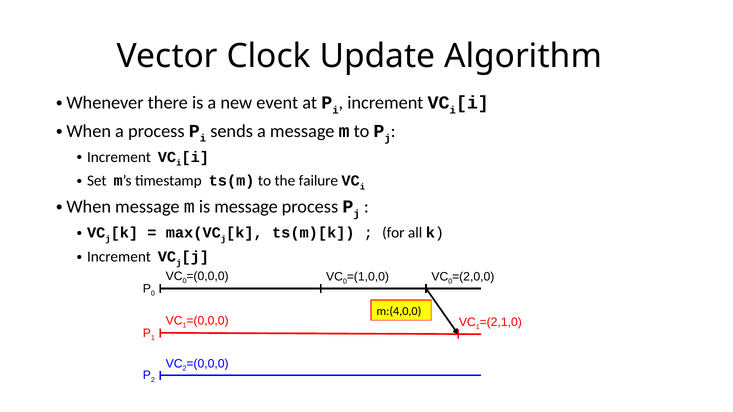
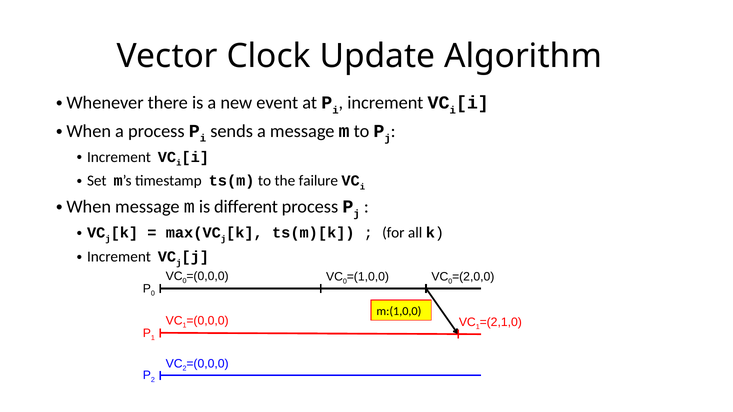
is message: message -> different
m:(4,0,0: m:(4,0,0 -> m:(1,0,0
